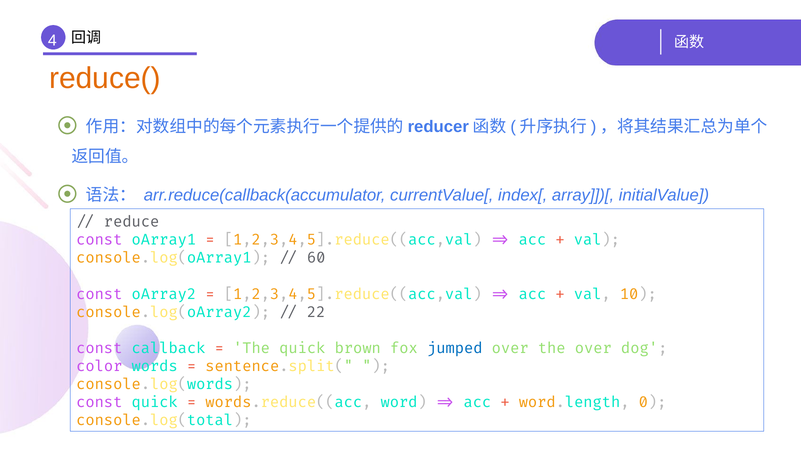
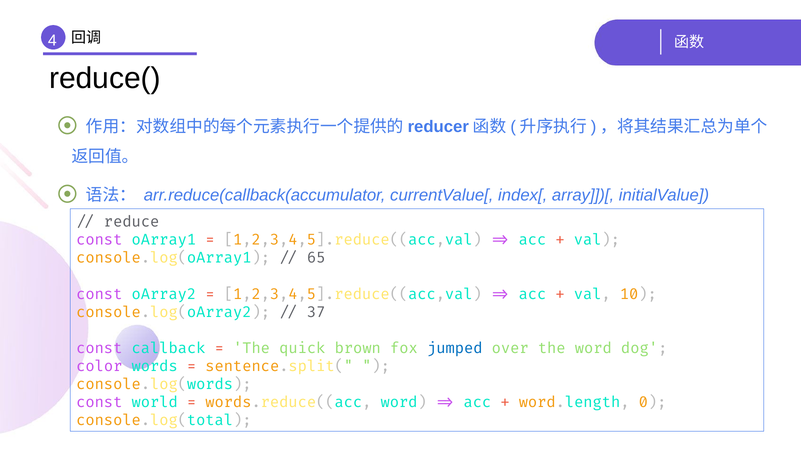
reduce( colour: orange -> black
60: 60 -> 65
22: 22 -> 37
the over: over -> word
const quick: quick -> world
